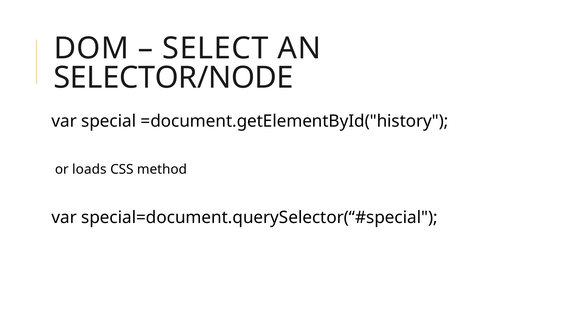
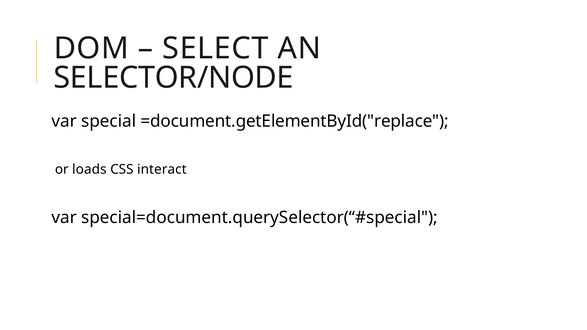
=document.getElementById("history: =document.getElementById("history -> =document.getElementById("replace
method: method -> interact
